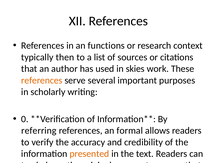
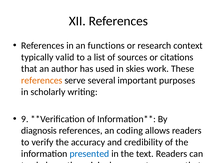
then: then -> valid
0: 0 -> 9
referring: referring -> diagnosis
formal: formal -> coding
presented at (89, 154) colour: orange -> blue
